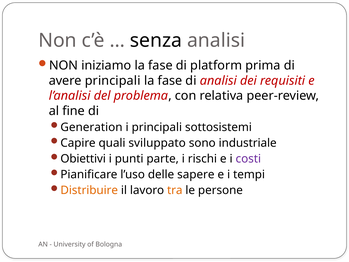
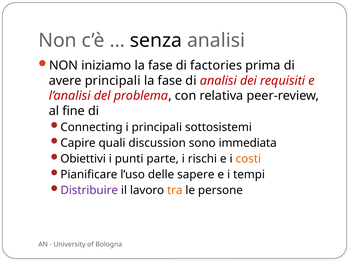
platform: platform -> factories
Generation: Generation -> Connecting
sviluppato: sviluppato -> discussion
industriale: industriale -> immediata
costi colour: purple -> orange
Distribuire colour: orange -> purple
